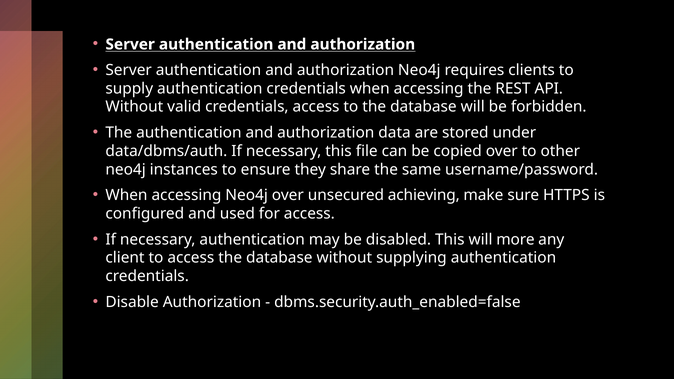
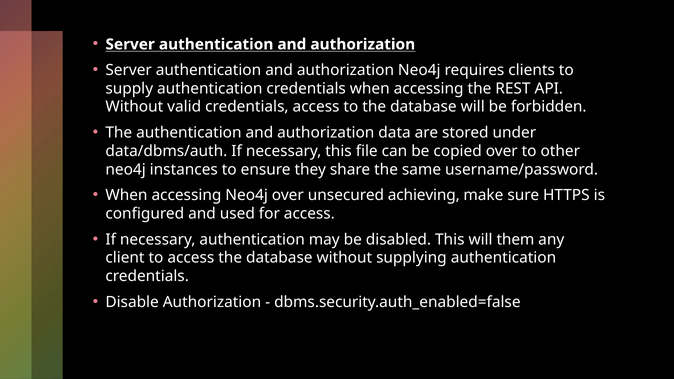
more: more -> them
